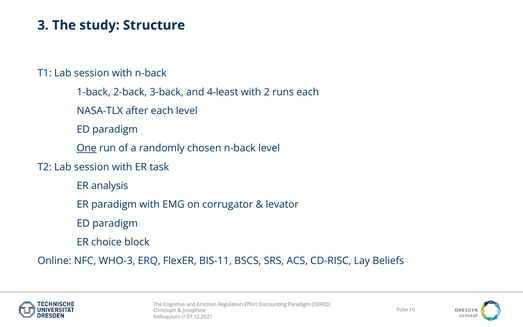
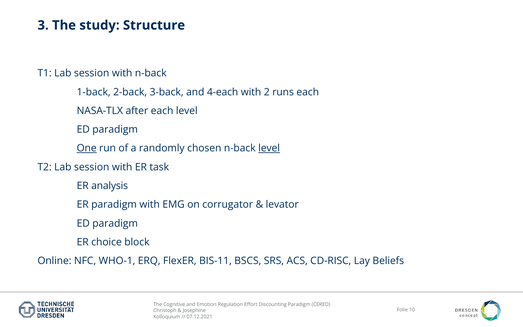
4-least: 4-least -> 4-each
level at (269, 148) underline: none -> present
WHO-3: WHO-3 -> WHO-1
